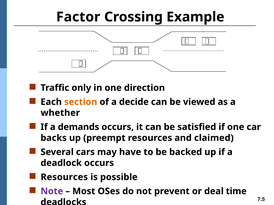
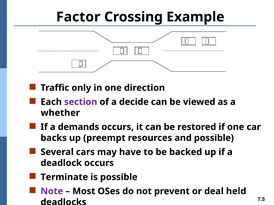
section colour: orange -> purple
satisfied: satisfied -> restored
and claimed: claimed -> possible
Resources at (64, 177): Resources -> Terminate
time: time -> held
